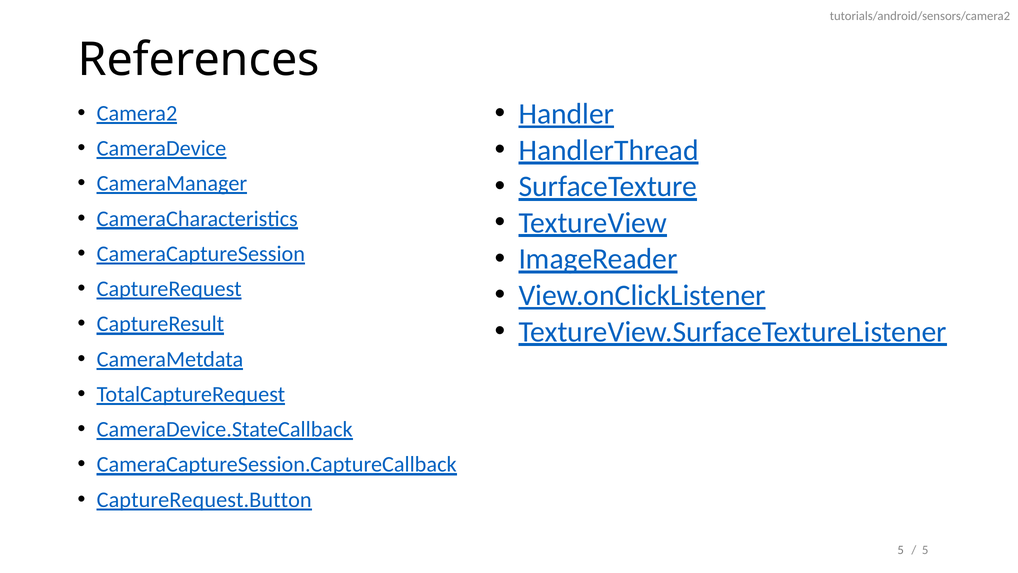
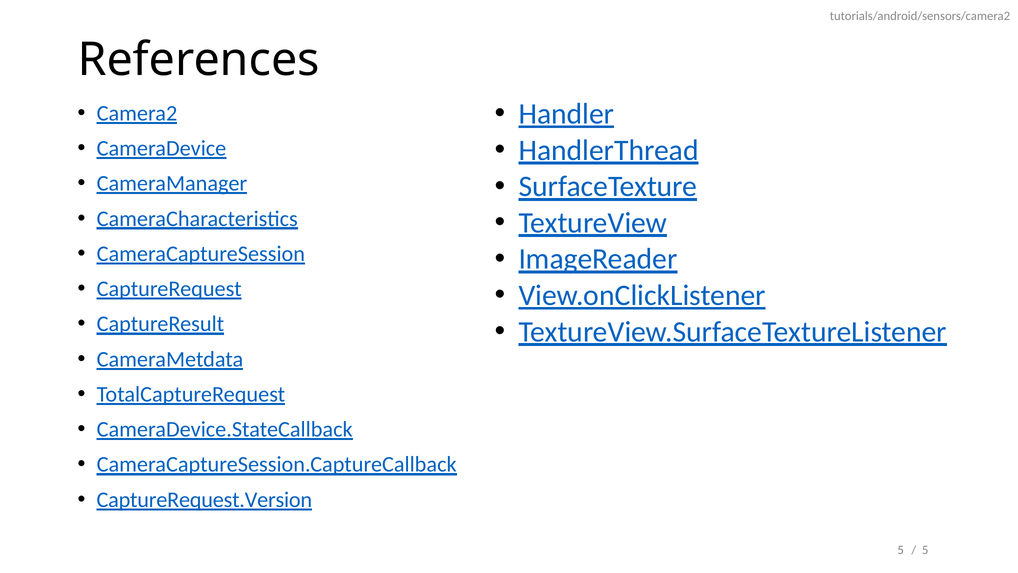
CaptureRequest.Button: CaptureRequest.Button -> CaptureRequest.Version
